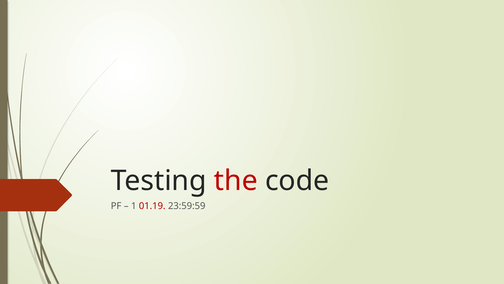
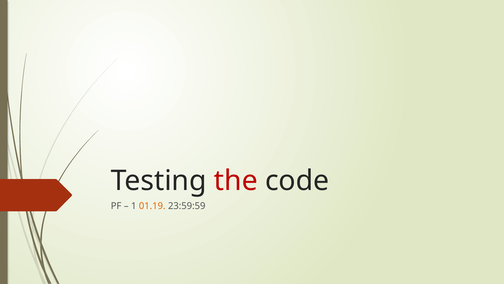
01.19 colour: red -> orange
